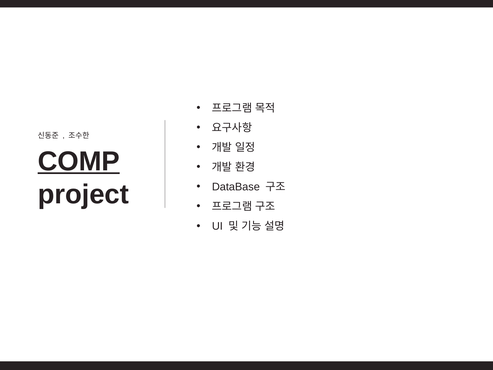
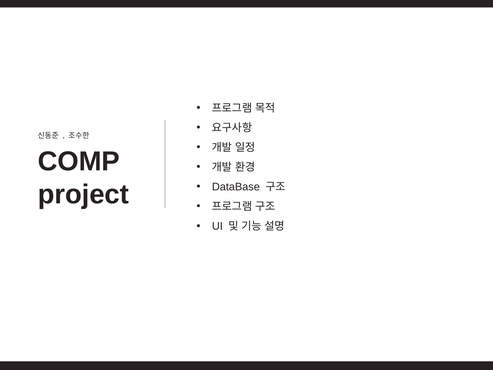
COMP underline: present -> none
